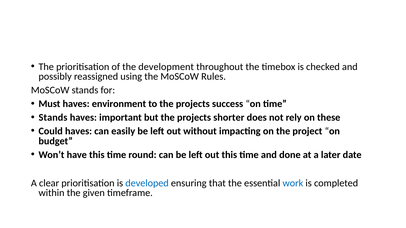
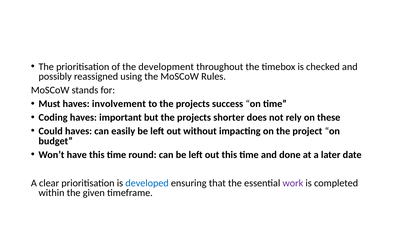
environment: environment -> involvement
Stands at (53, 118): Stands -> Coding
work colour: blue -> purple
